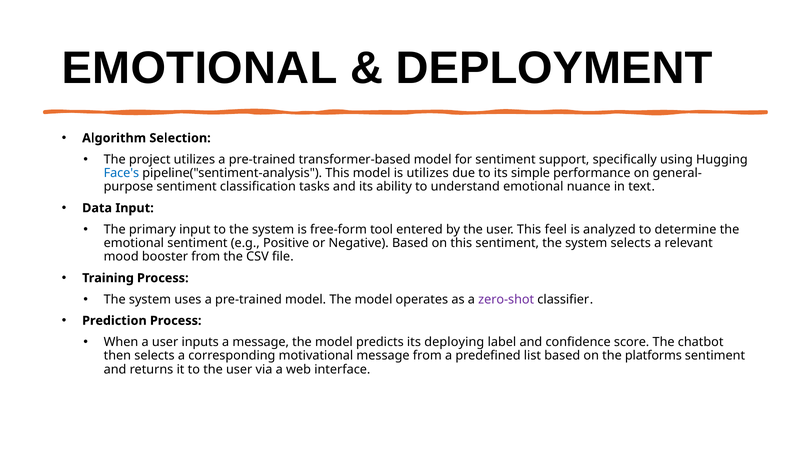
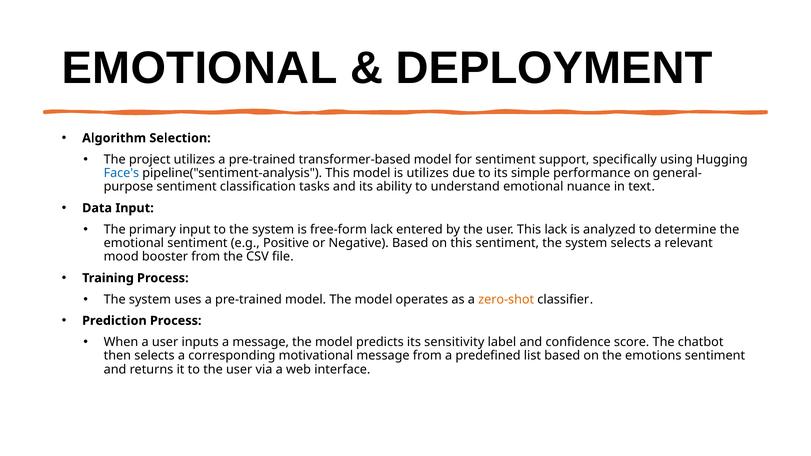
free-form tool: tool -> lack
This feel: feel -> lack
zero-shot colour: purple -> orange
deploying: deploying -> sensitivity
platforms: platforms -> emotions
